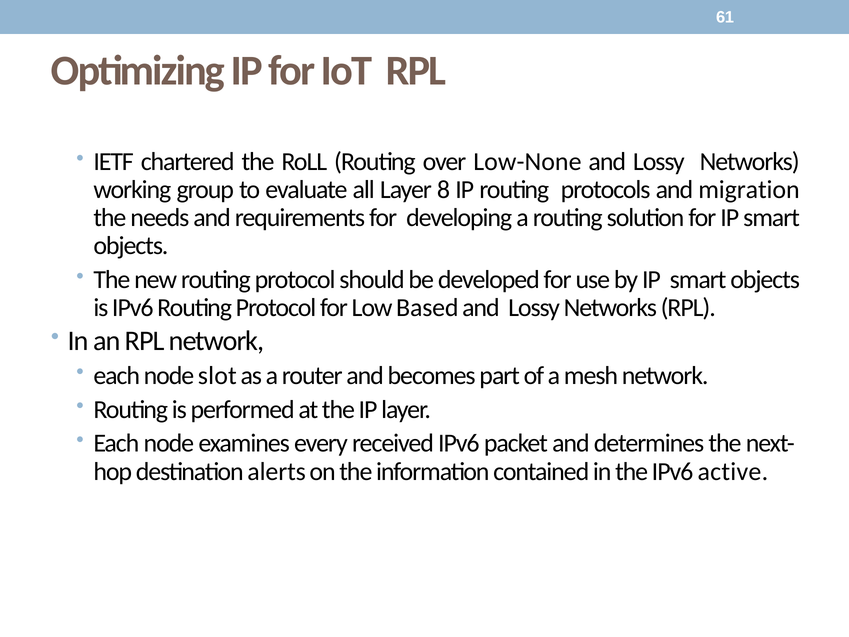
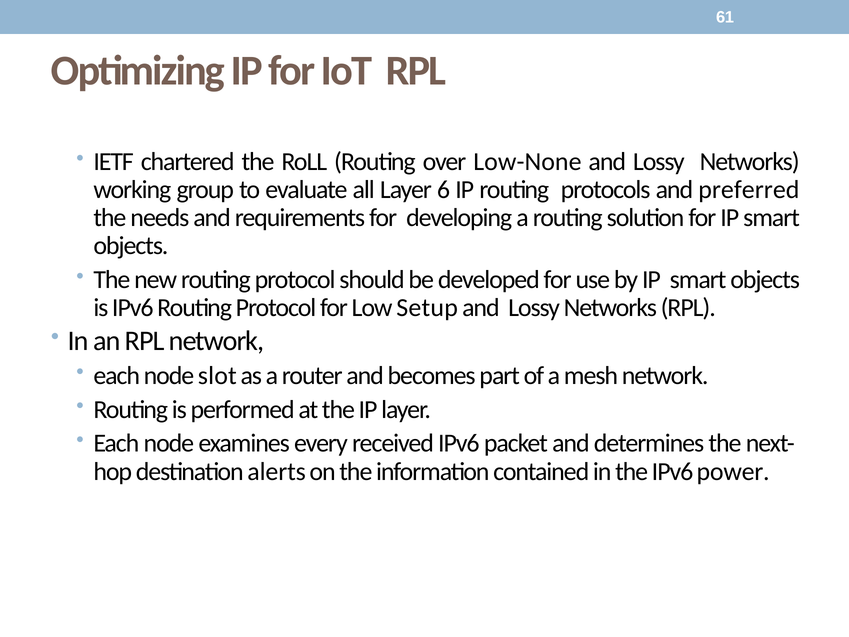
8: 8 -> 6
migration: migration -> preferred
Based: Based -> Setup
active: active -> power
